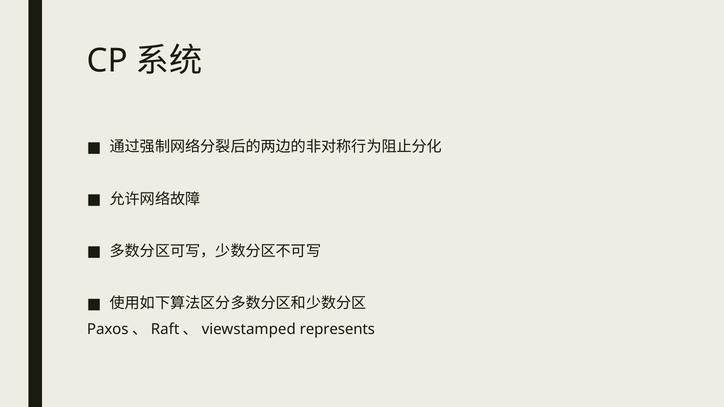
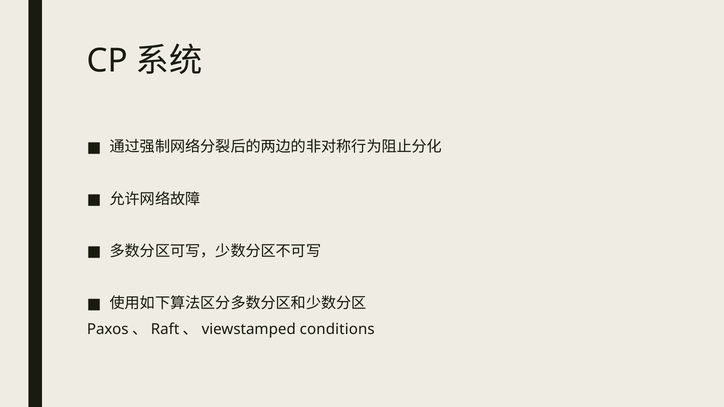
represents: represents -> conditions
